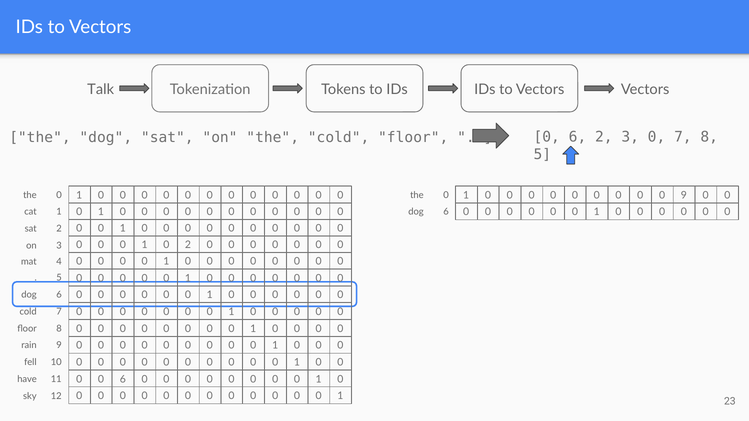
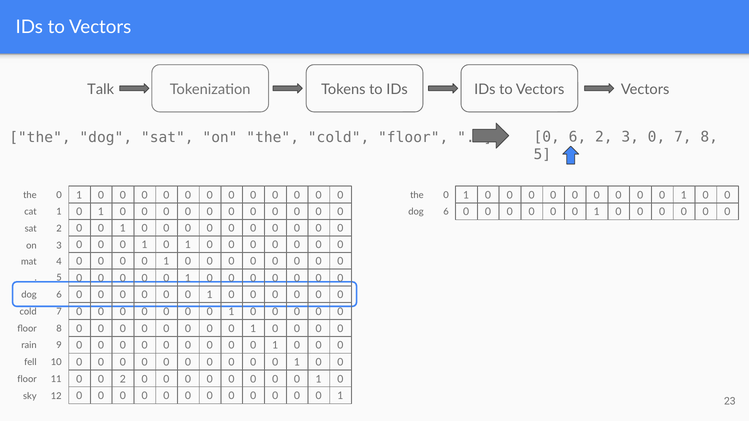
9 at (684, 195): 9 -> 1
2 at (188, 245): 2 -> 1
0 0 6: 6 -> 2
have at (27, 380): have -> floor
